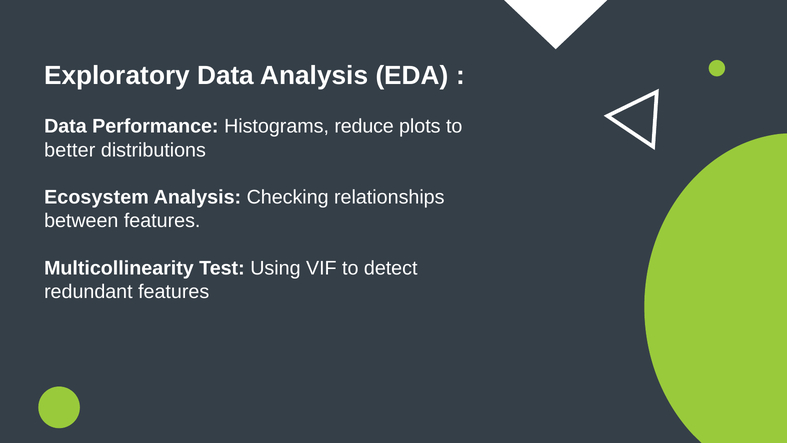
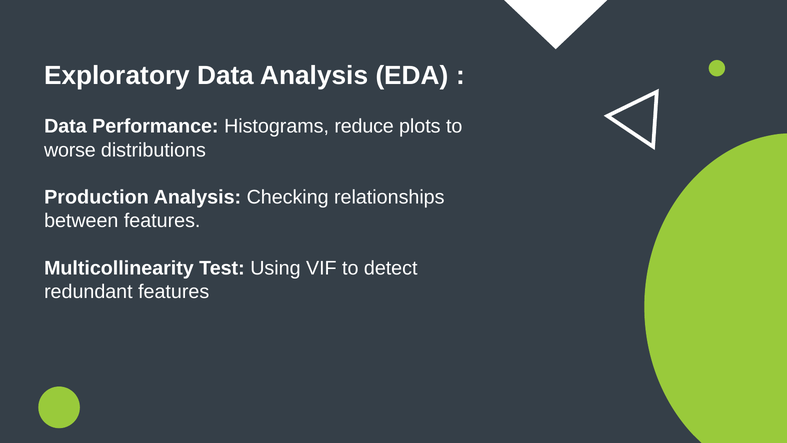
better: better -> worse
Ecosystem: Ecosystem -> Production
